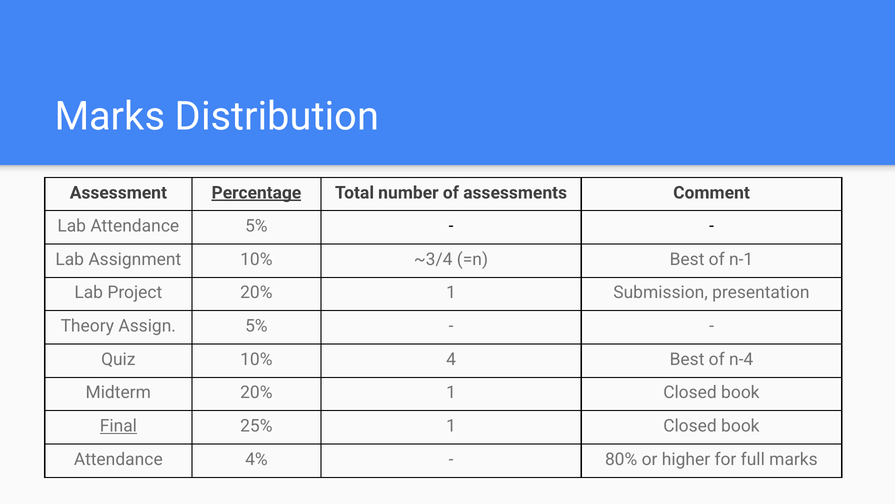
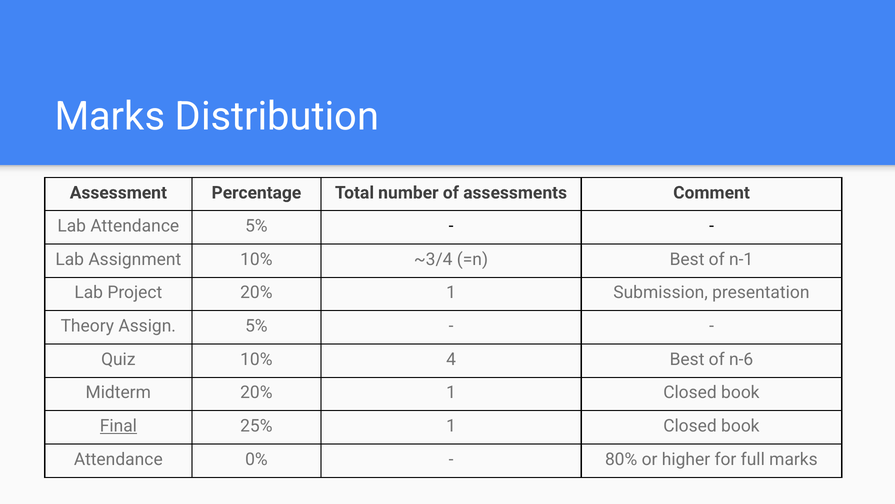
Percentage underline: present -> none
n-4: n-4 -> n-6
4%: 4% -> 0%
